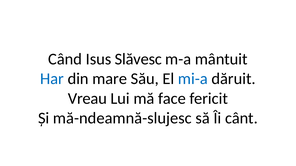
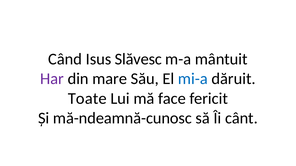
Har colour: blue -> purple
Vreau: Vreau -> Toate
mă-ndeamnă-slujesc: mă-ndeamnă-slujesc -> mă-ndeamnă-cunosc
